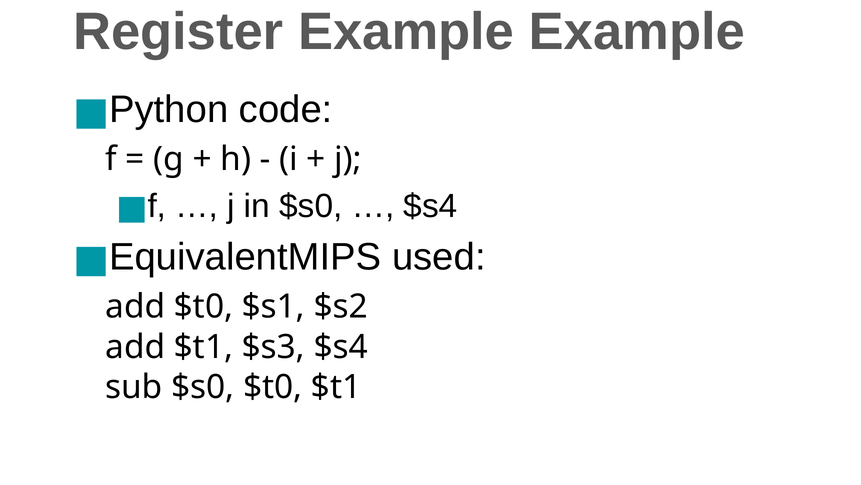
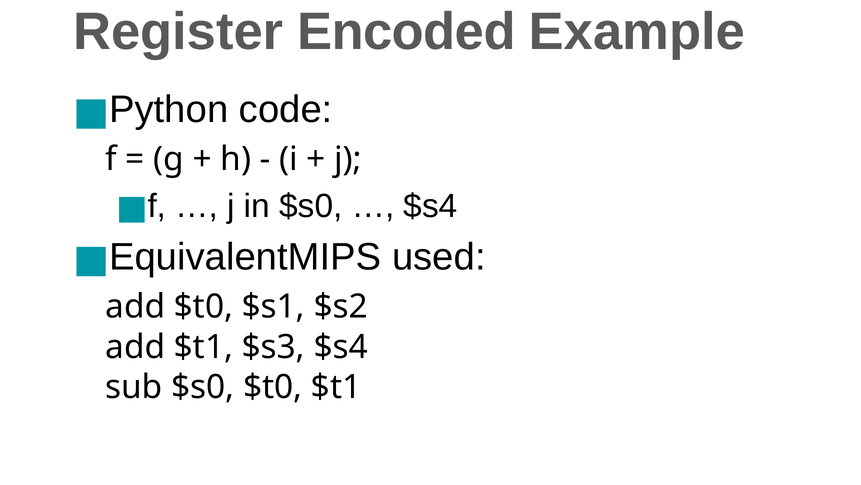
Register Example: Example -> Encoded
